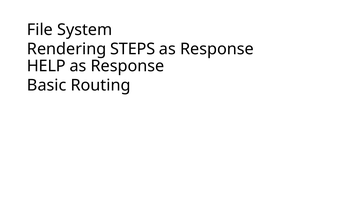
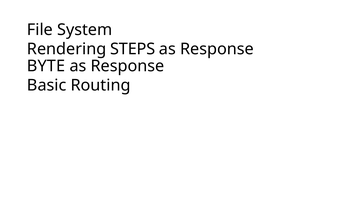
HELP: HELP -> BYTE
